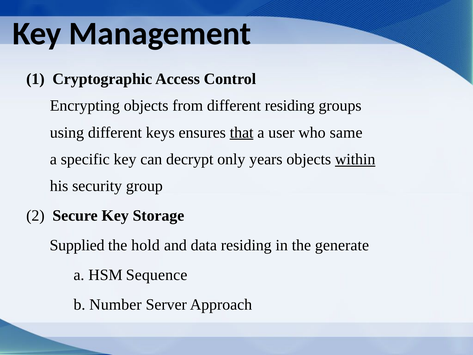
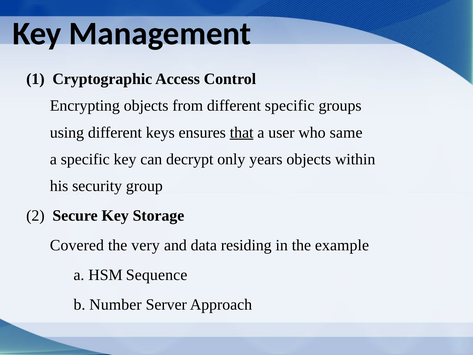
different residing: residing -> specific
within underline: present -> none
Supplied: Supplied -> Covered
hold: hold -> very
generate: generate -> example
